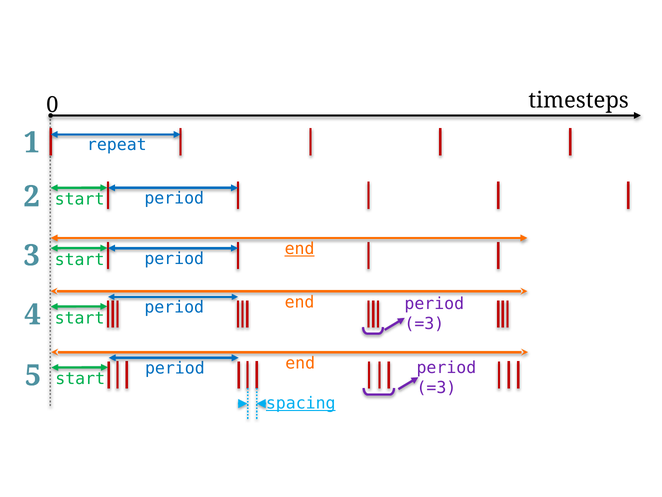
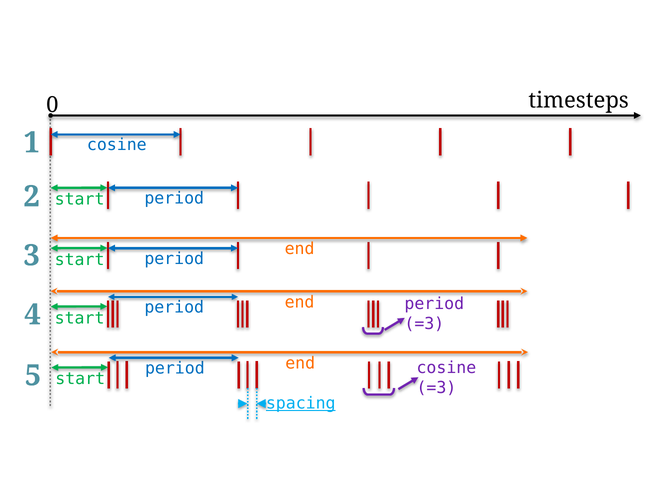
repeat at (117, 145): repeat -> cosine
end at (300, 249) underline: present -> none
period at (446, 367): period -> cosine
